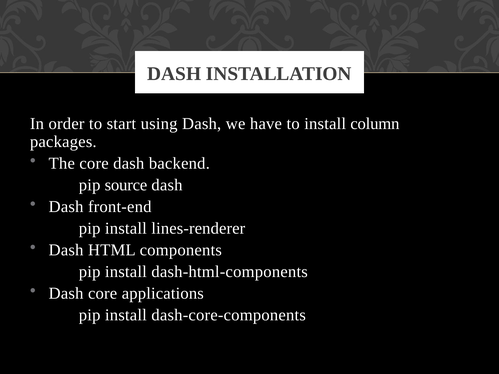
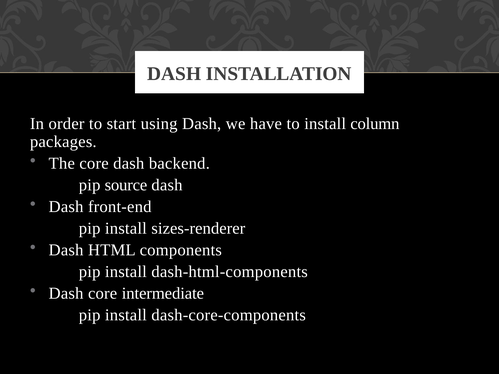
lines-renderer: lines-renderer -> sizes-renderer
applications: applications -> intermediate
